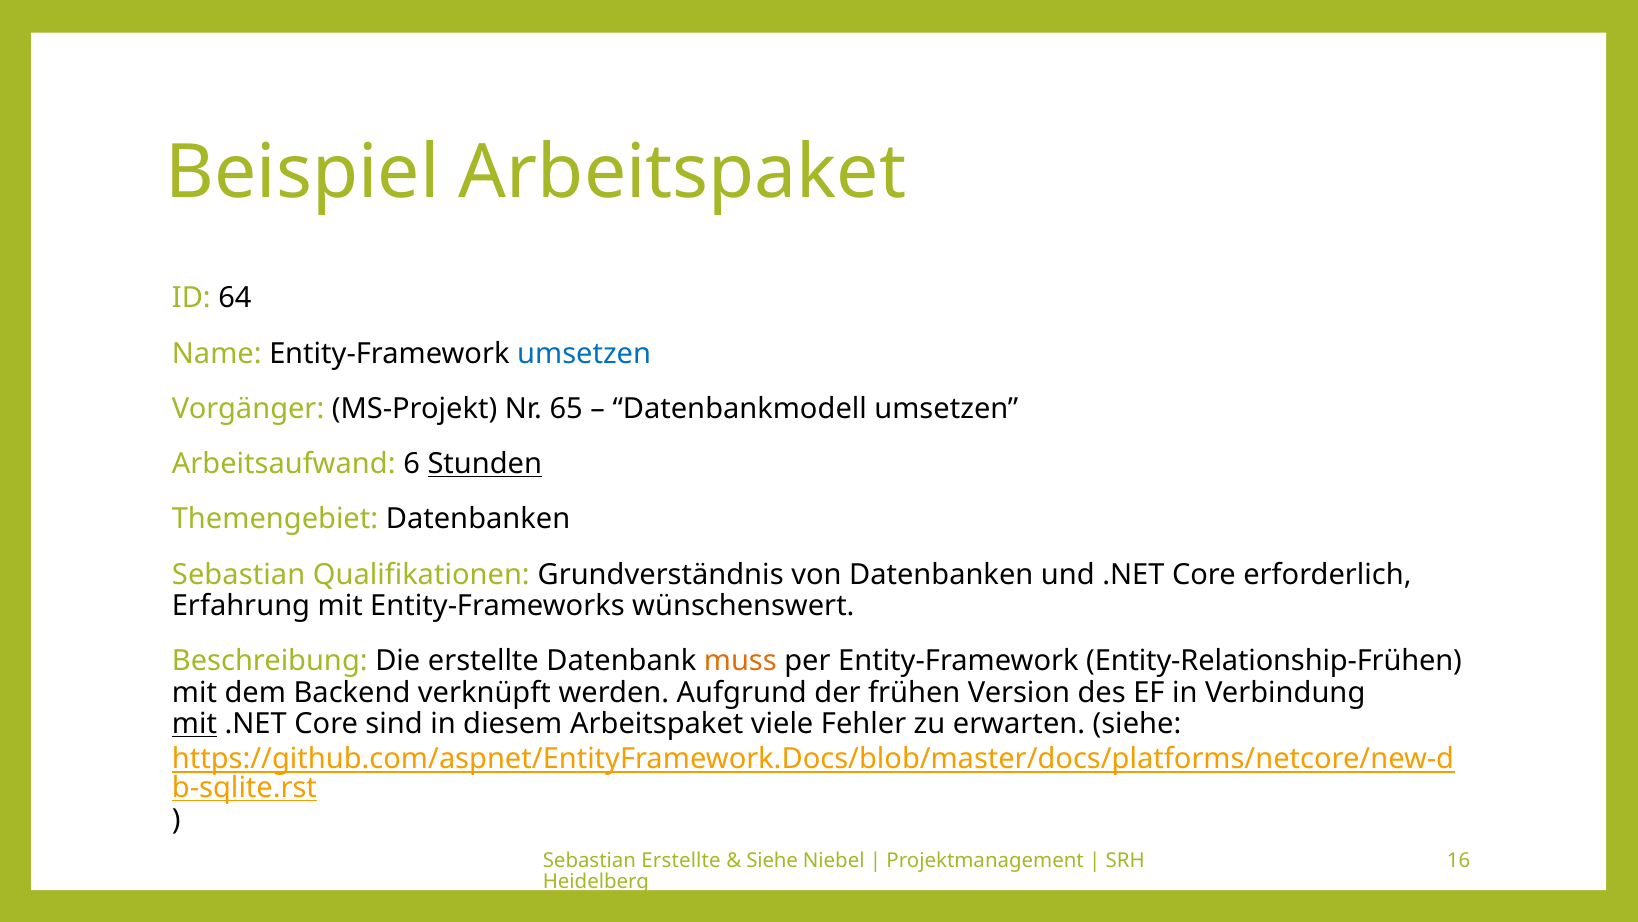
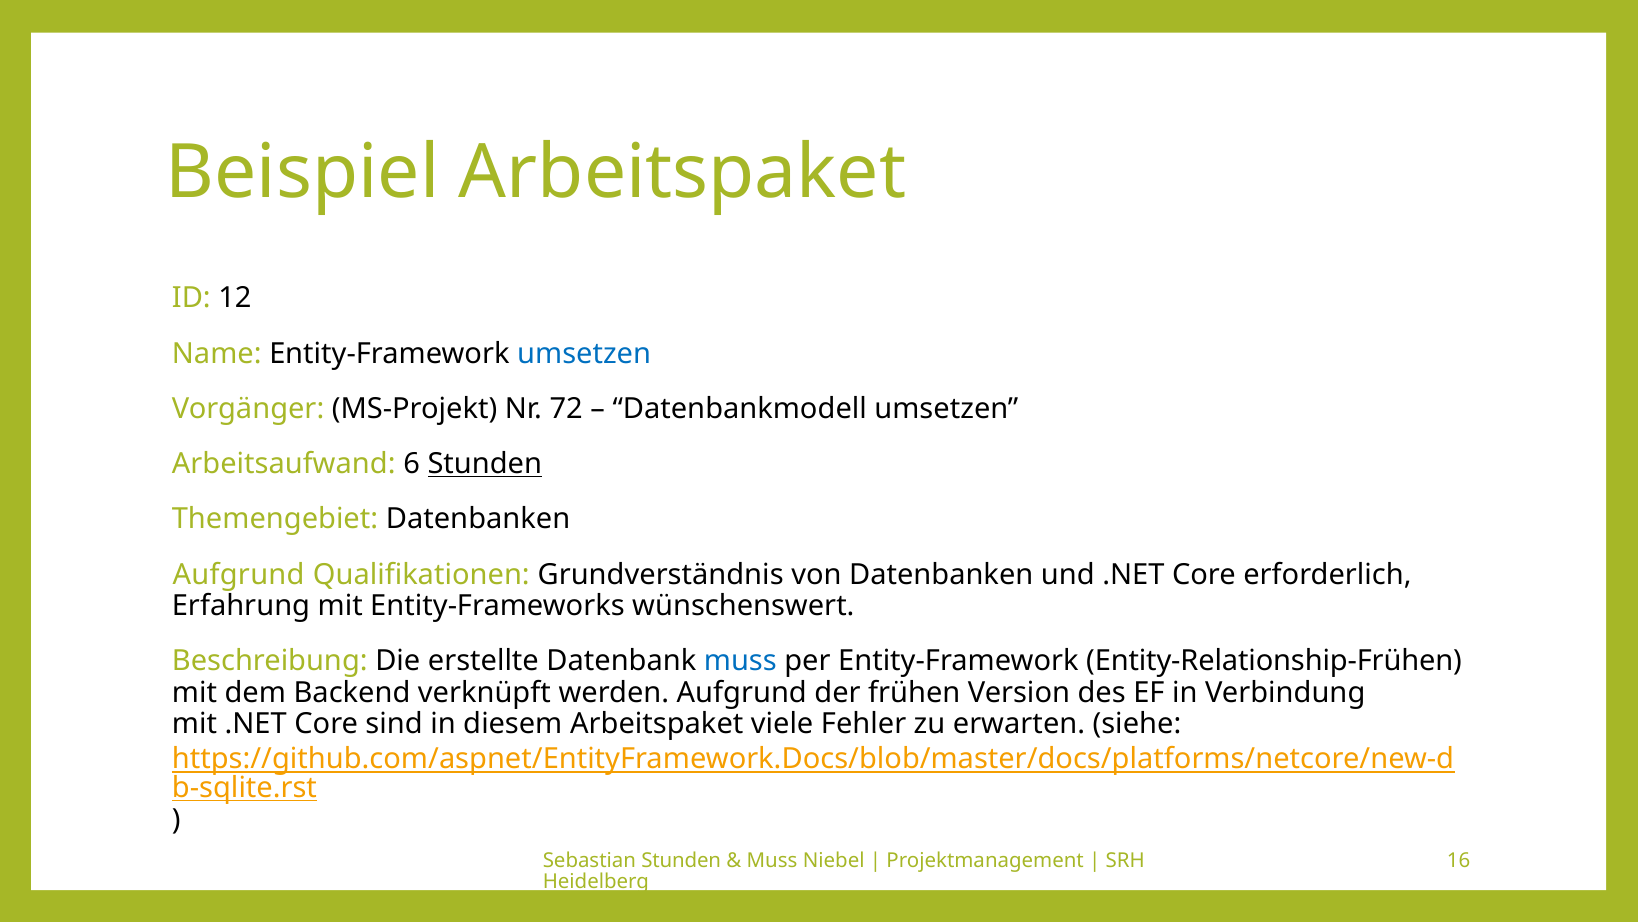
64: 64 -> 12
65: 65 -> 72
Sebastian at (239, 574): Sebastian -> Aufgrund
muss at (740, 661) colour: orange -> blue
mit at (195, 723) underline: present -> none
Sebastian Erstellte: Erstellte -> Stunden
Siehe at (772, 860): Siehe -> Muss
